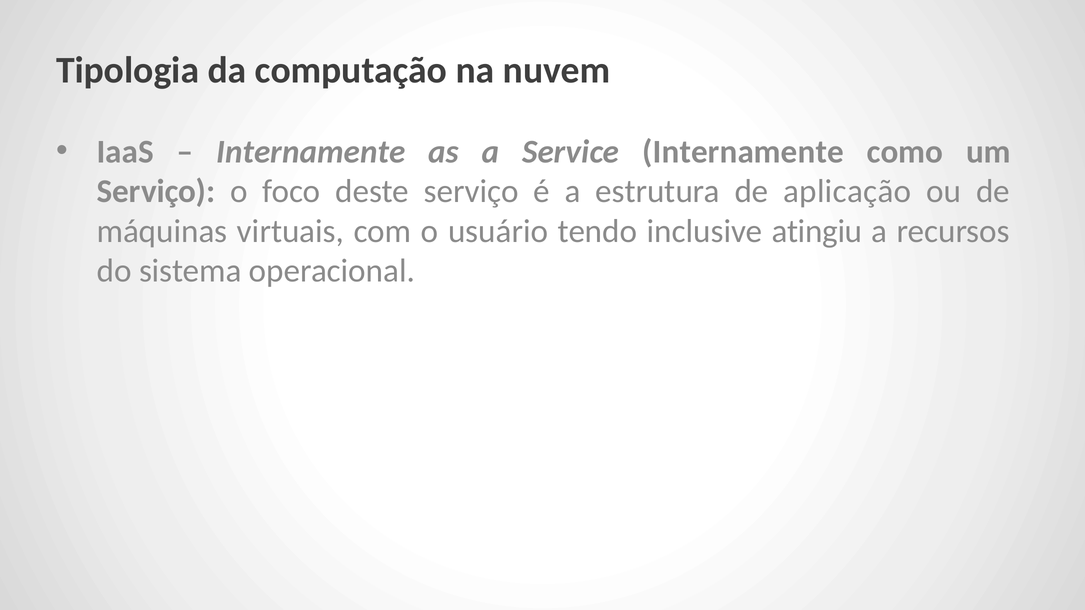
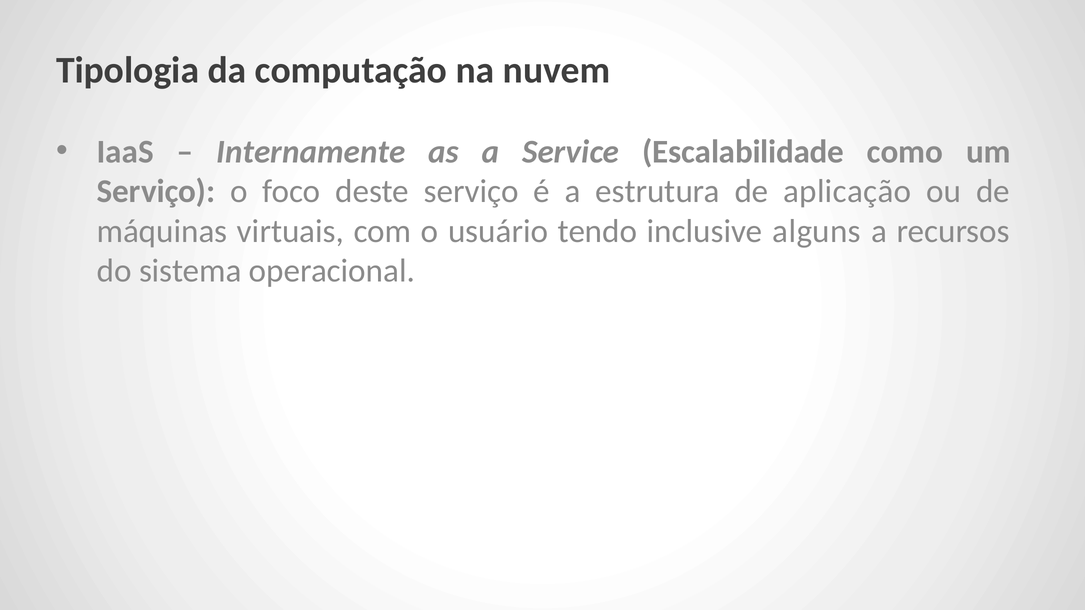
Service Internamente: Internamente -> Escalabilidade
atingiu: atingiu -> alguns
